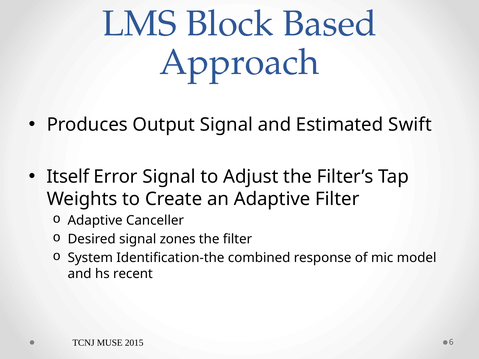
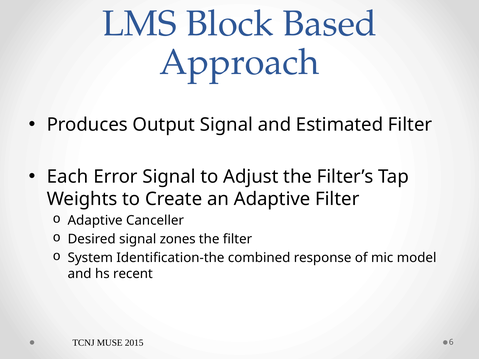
Estimated Swift: Swift -> Filter
Itself: Itself -> Each
